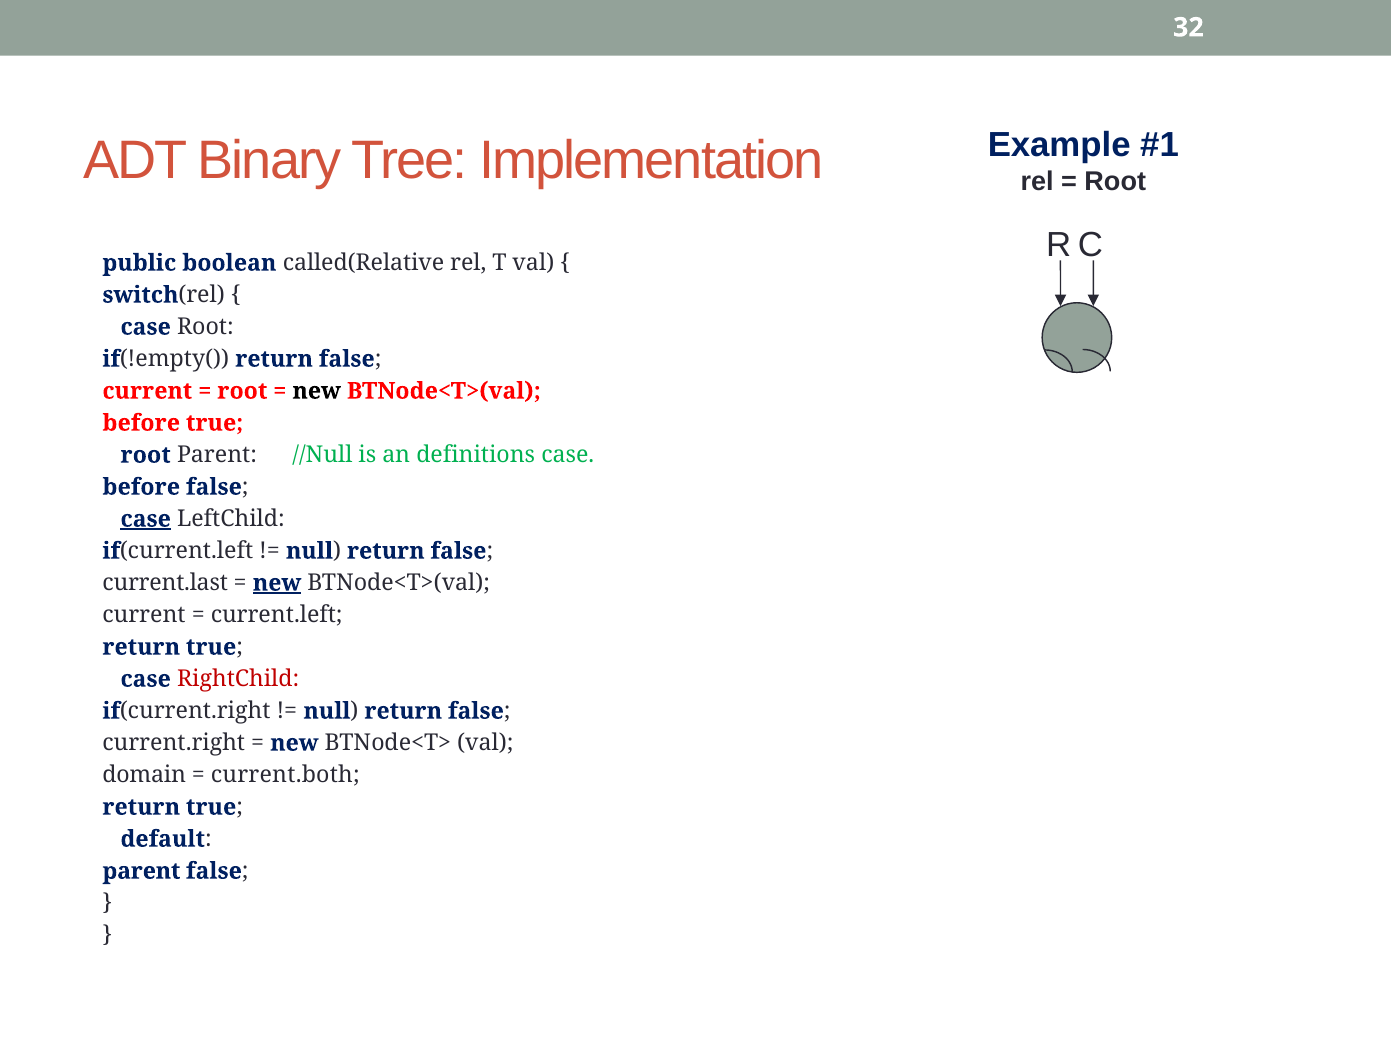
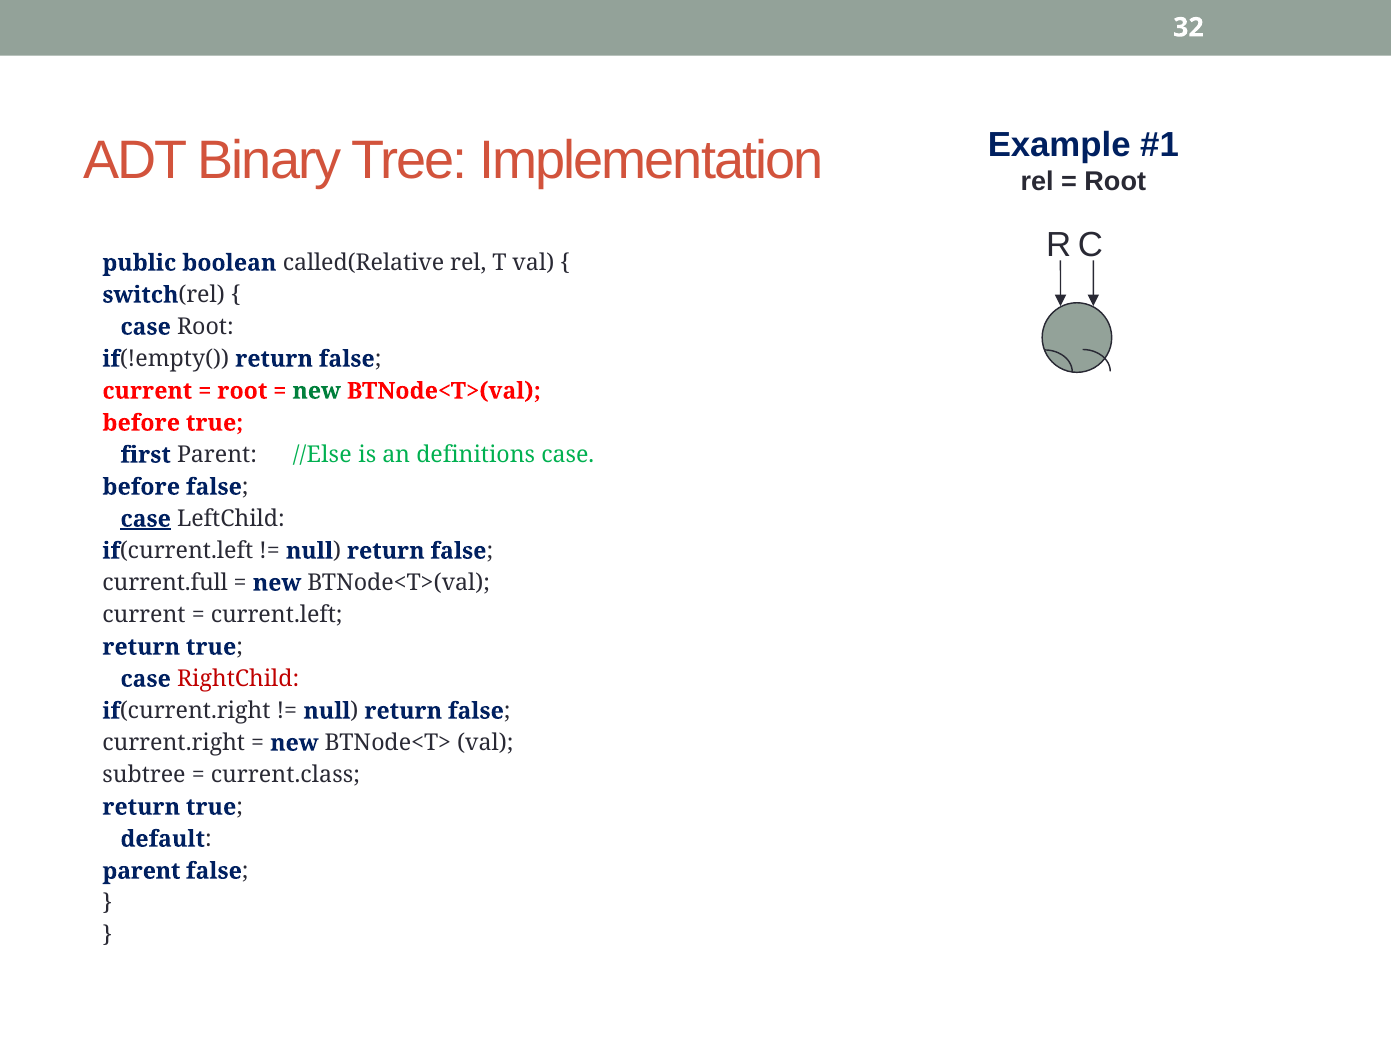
new at (317, 391) colour: black -> green
root at (146, 455): root -> first
//Null: //Null -> //Else
current.last: current.last -> current.full
new at (277, 583) underline: present -> none
domain: domain -> subtree
current.both: current.both -> current.class
